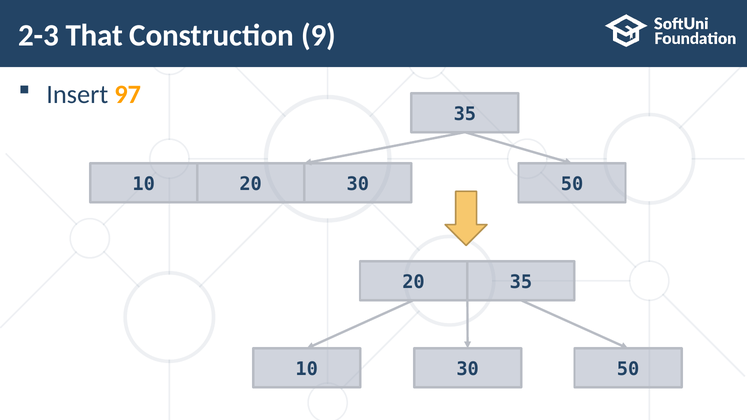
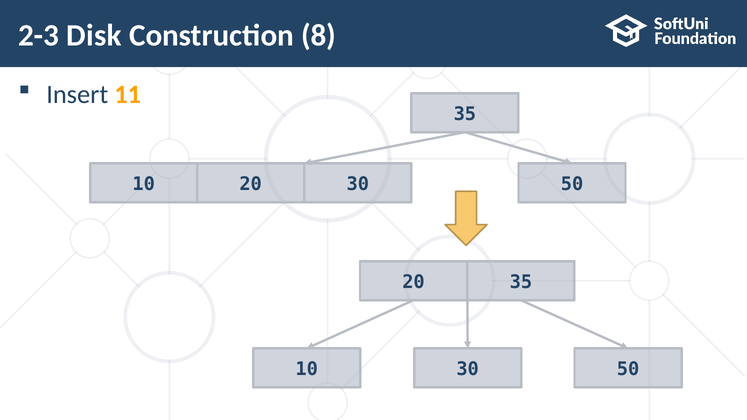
That: That -> Disk
9: 9 -> 8
97: 97 -> 11
